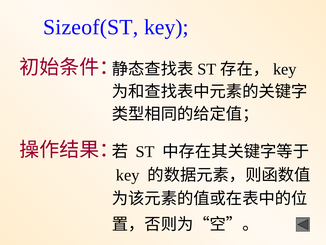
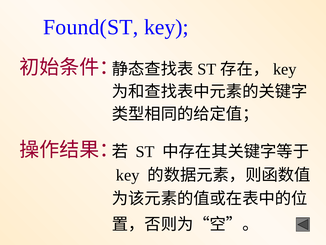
Sizeof(ST: Sizeof(ST -> Found(ST
